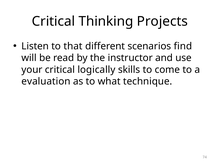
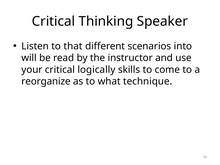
Projects: Projects -> Speaker
find: find -> into
evaluation: evaluation -> reorganize
